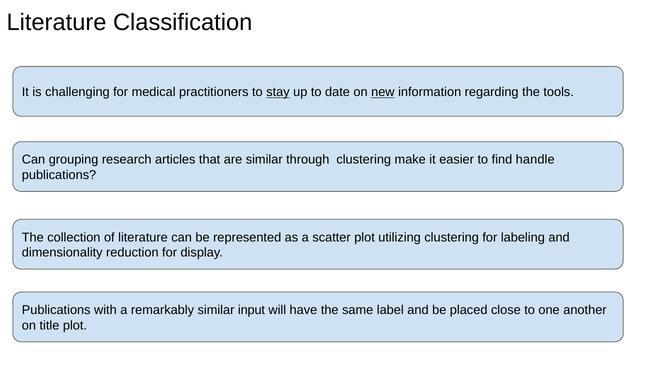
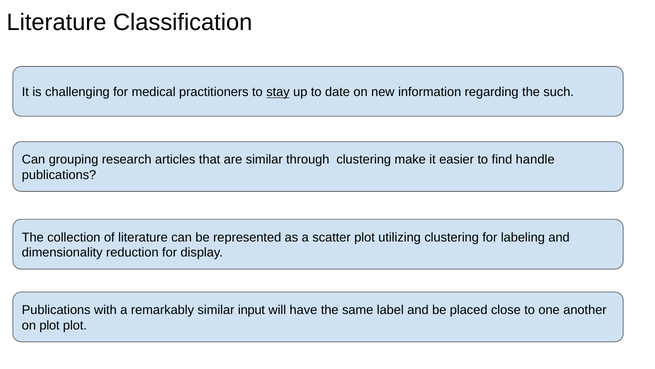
new underline: present -> none
tools: tools -> such
on title: title -> plot
